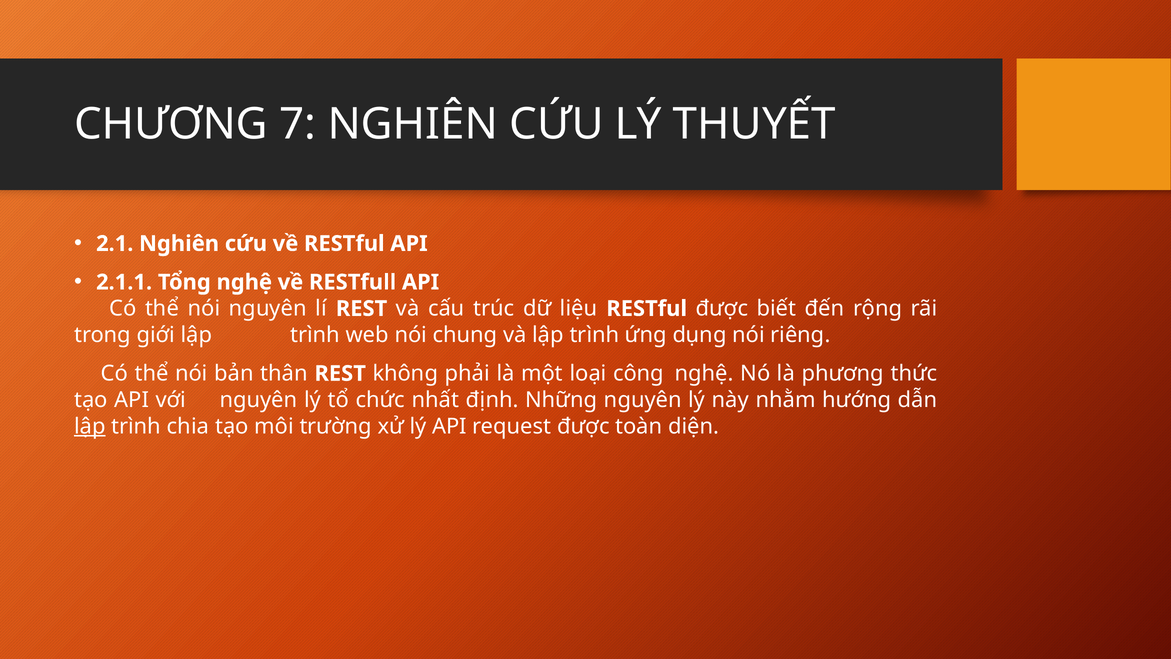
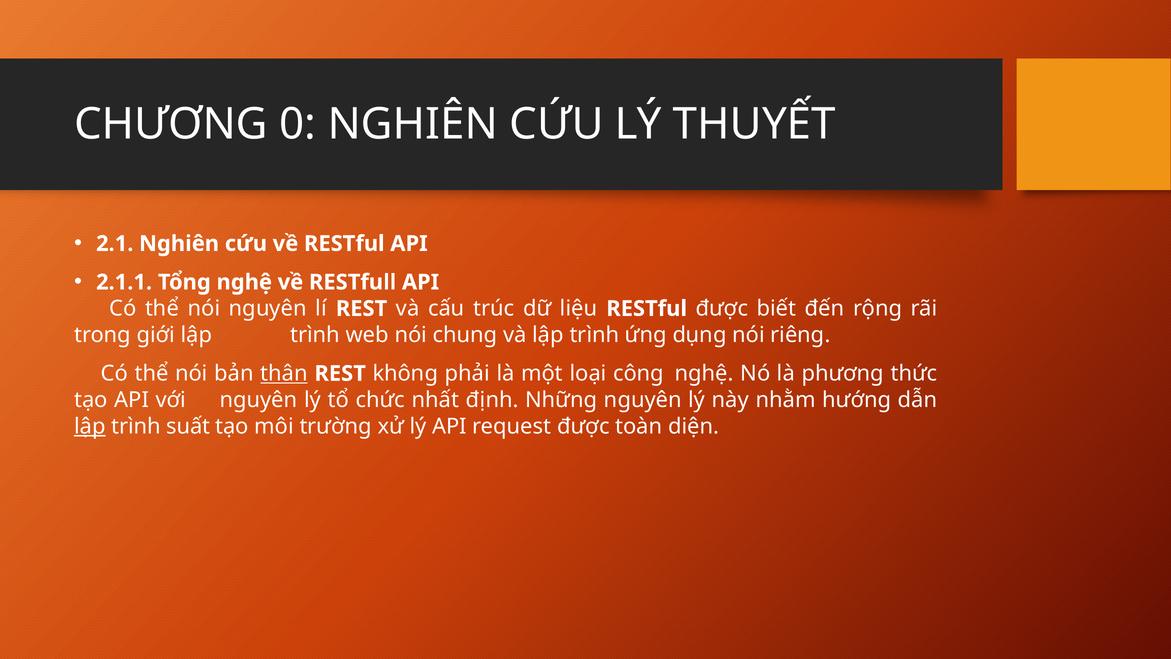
7: 7 -> 0
thân underline: none -> present
chia: chia -> suất
